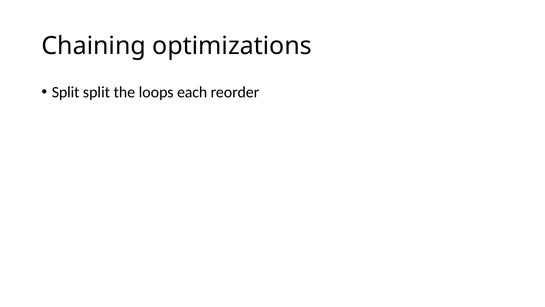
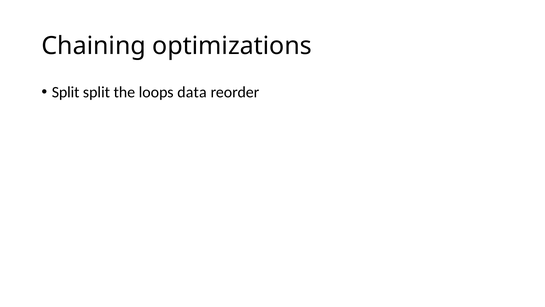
each: each -> data
